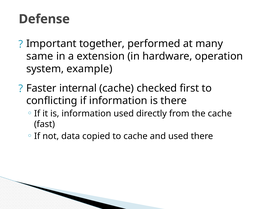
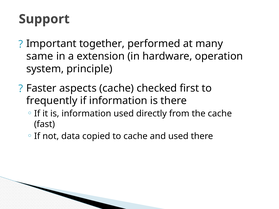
Defense: Defense -> Support
example: example -> principle
internal: internal -> aspects
conflicting: conflicting -> frequently
